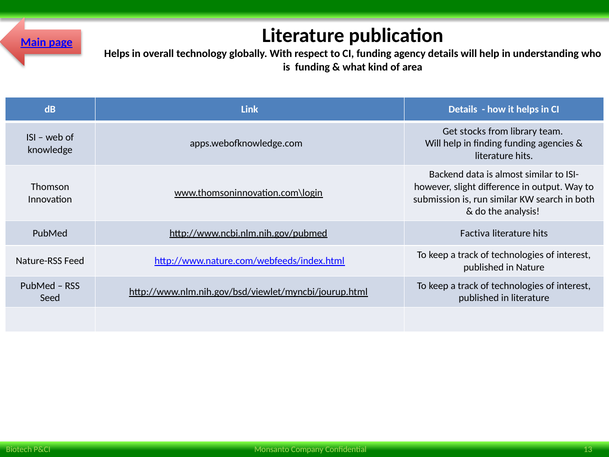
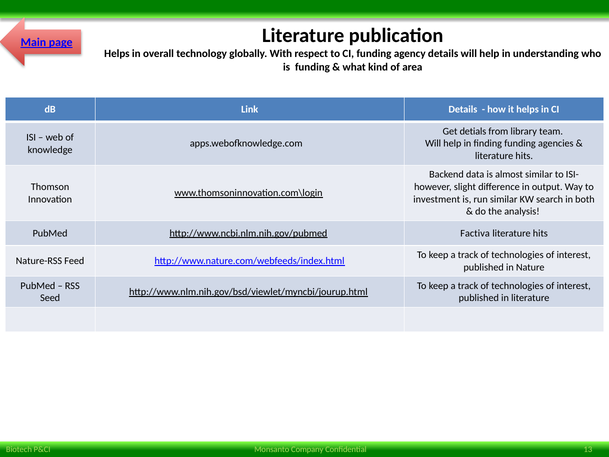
stocks: stocks -> detials
submission: submission -> investment
